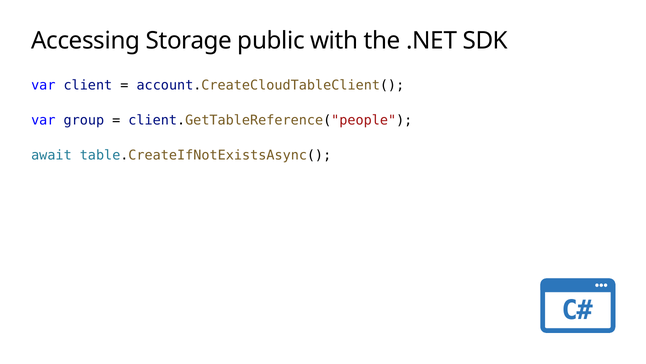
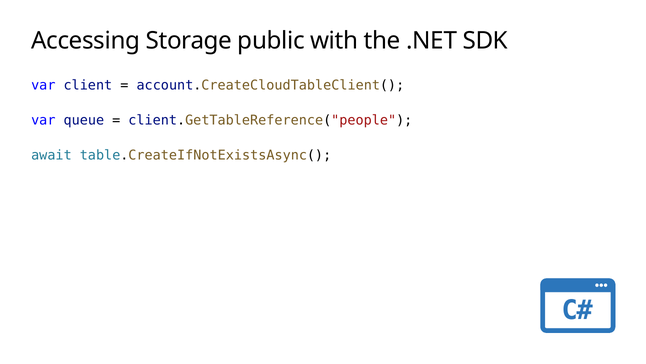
group: group -> queue
